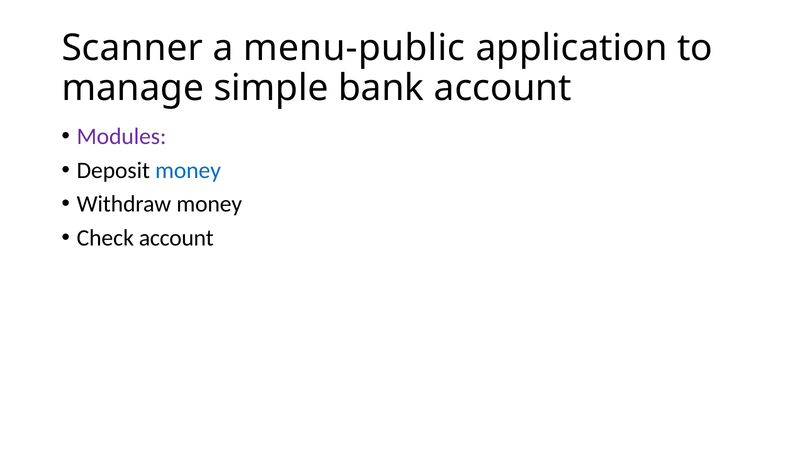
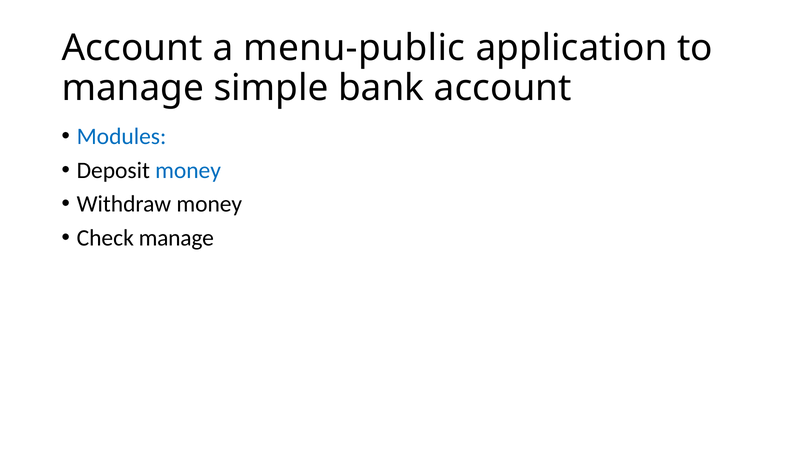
Scanner at (132, 48): Scanner -> Account
Modules colour: purple -> blue
Check account: account -> manage
